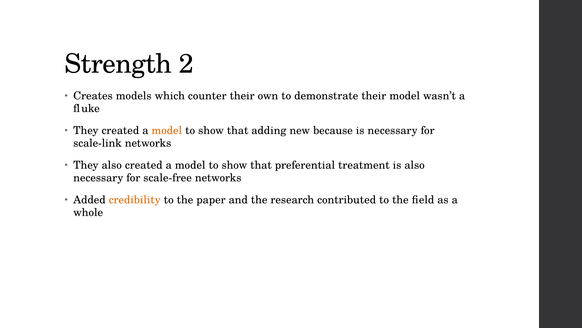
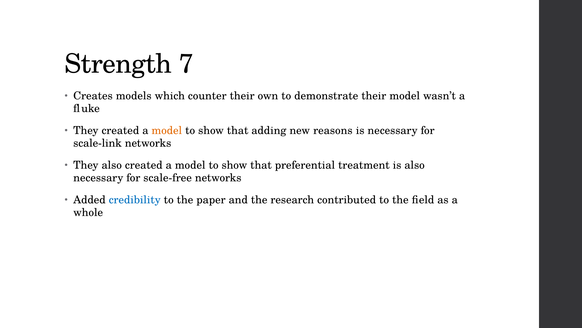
2: 2 -> 7
because: because -> reasons
credibility colour: orange -> blue
